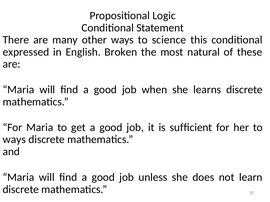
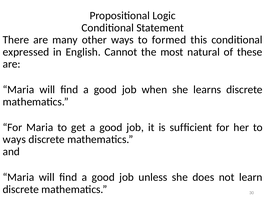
science: science -> formed
Broken: Broken -> Cannot
